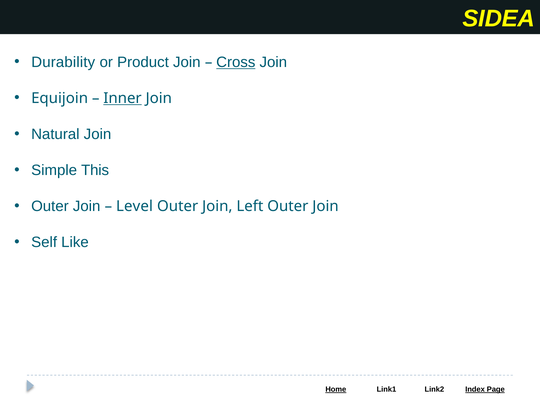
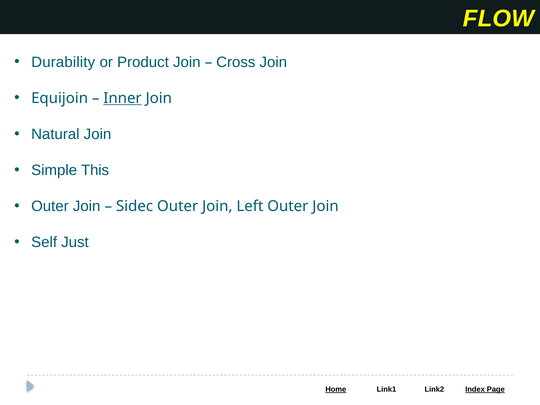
SIDEA: SIDEA -> FLOW
Cross underline: present -> none
Level: Level -> Sidec
Like: Like -> Just
